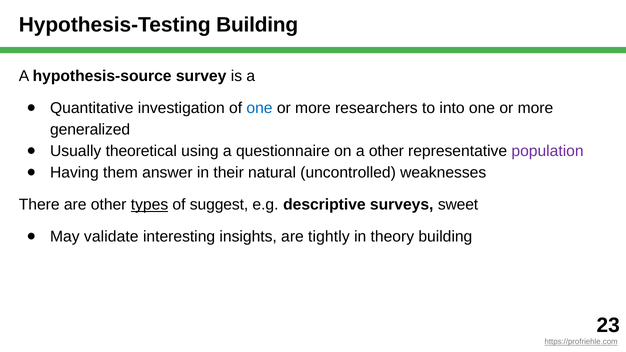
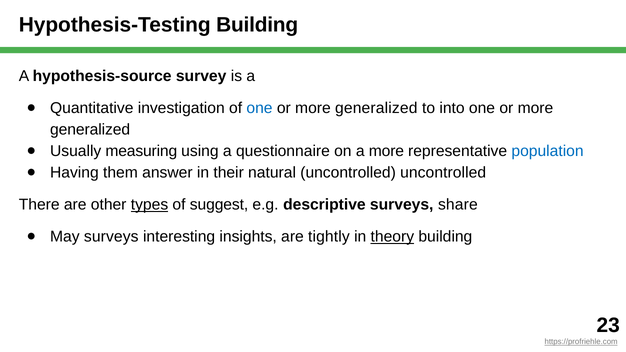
researchers at (376, 108): researchers -> generalized
theoretical: theoretical -> measuring
a other: other -> more
population colour: purple -> blue
uncontrolled weaknesses: weaknesses -> uncontrolled
sweet: sweet -> share
May validate: validate -> surveys
theory underline: none -> present
